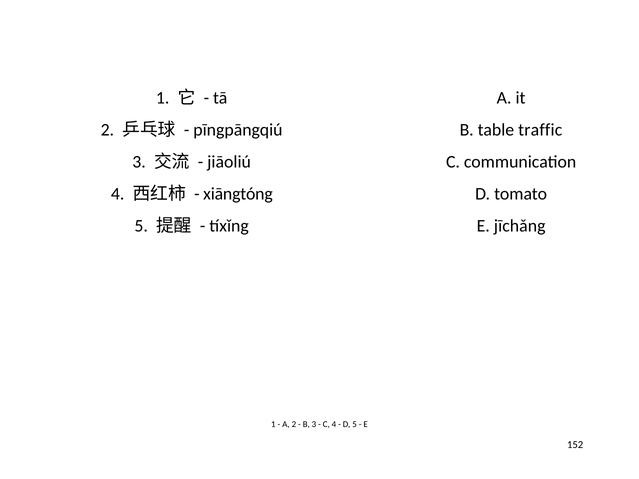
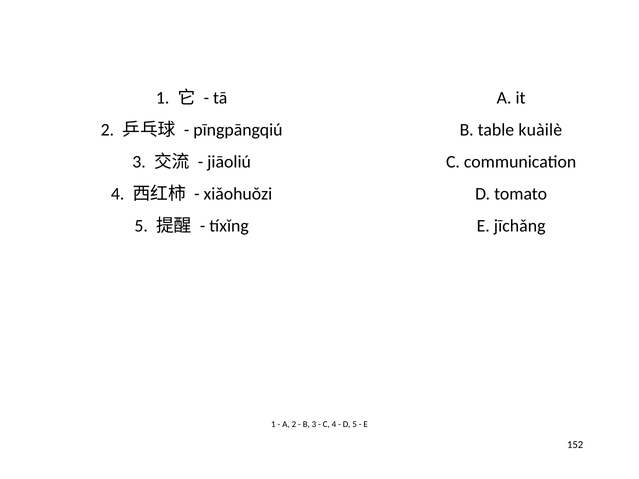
traffic: traffic -> kuàilè
xiāngtóng: xiāngtóng -> xiǎohuǒzi
